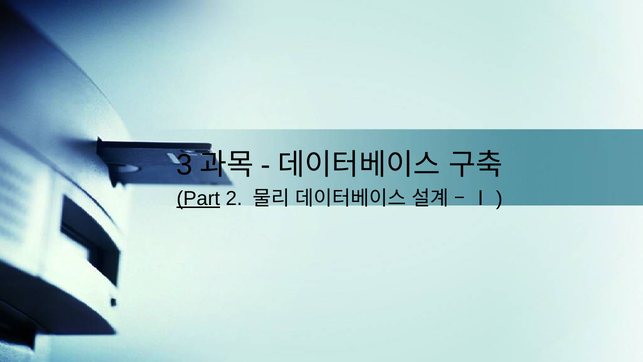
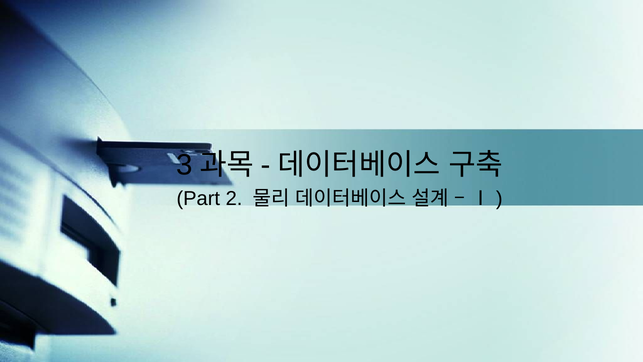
Part underline: present -> none
